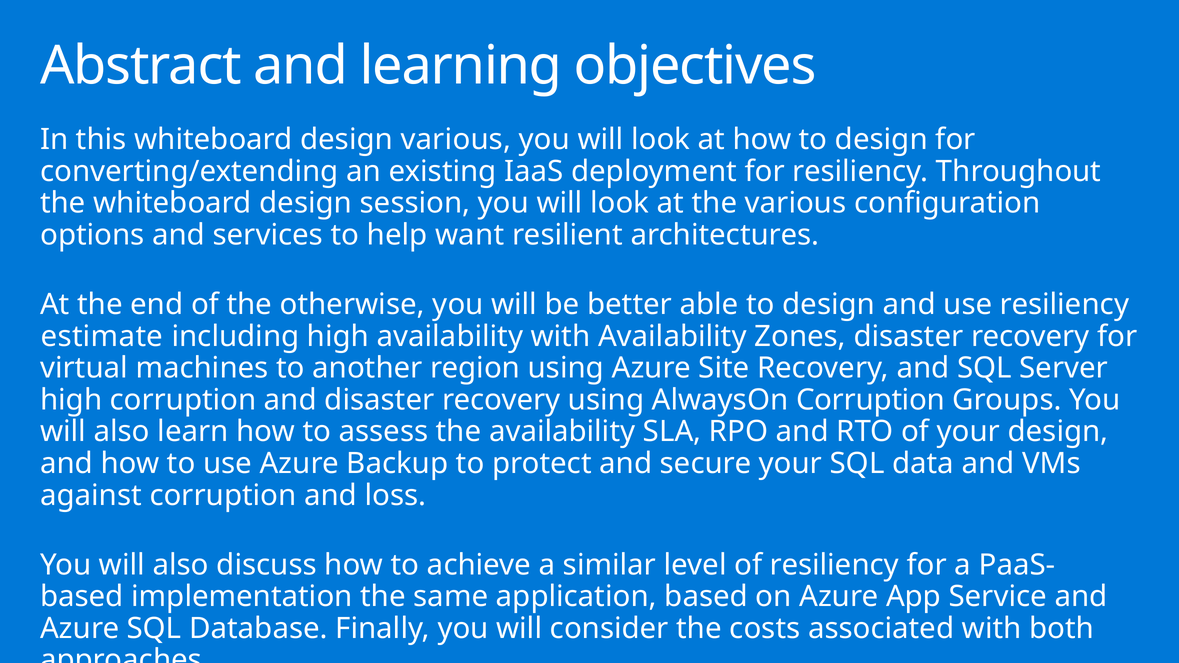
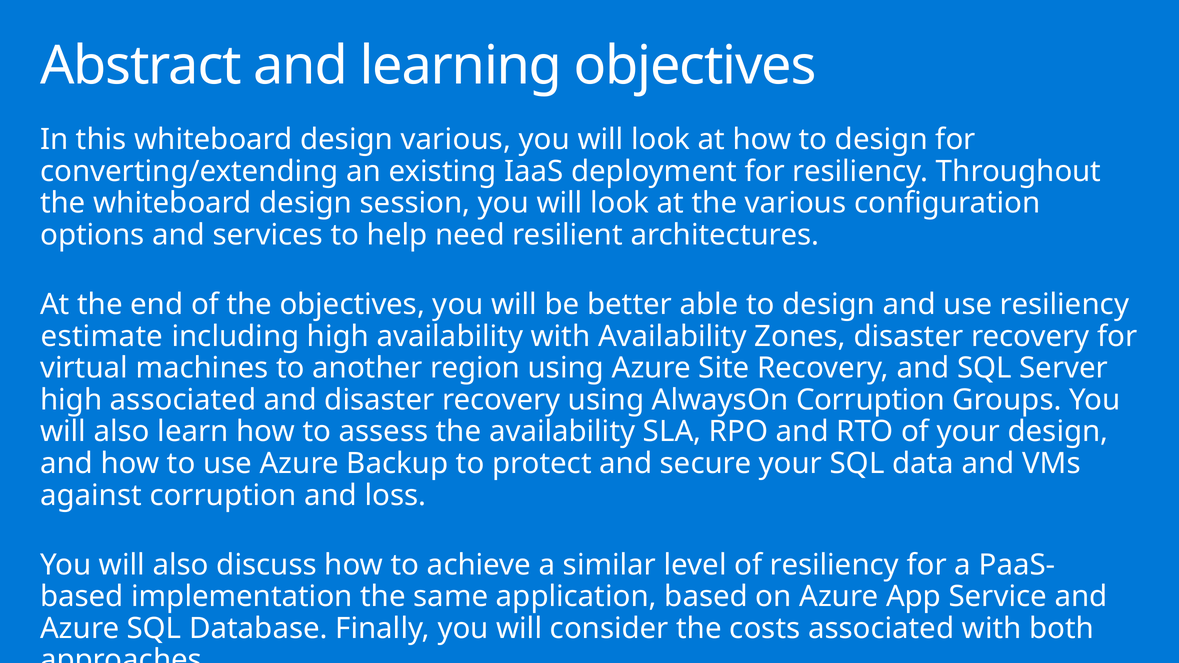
want: want -> need
the otherwise: otherwise -> objectives
high corruption: corruption -> associated
